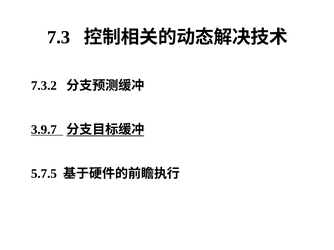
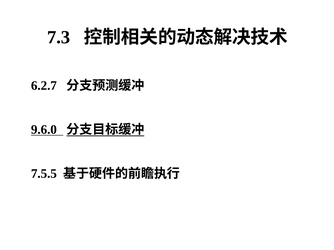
7.3.2: 7.3.2 -> 6.2.7
3.9.7: 3.9.7 -> 9.6.0
5.7.5: 5.7.5 -> 7.5.5
